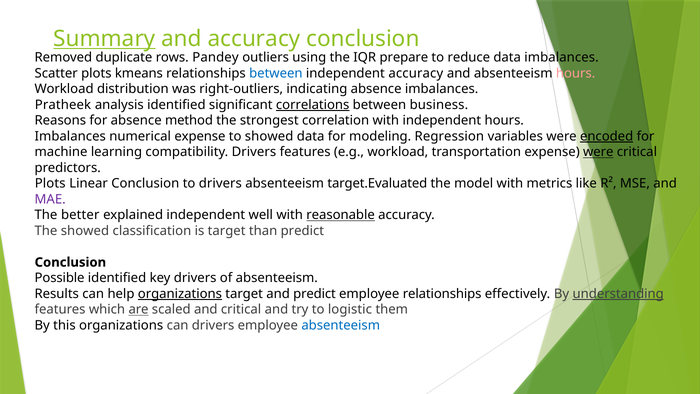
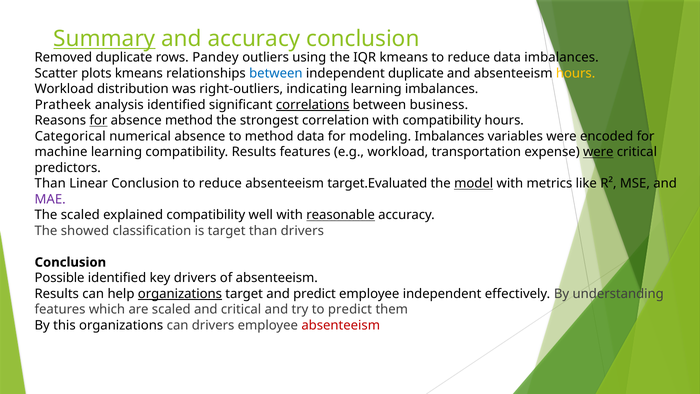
IQR prepare: prepare -> kmeans
independent accuracy: accuracy -> duplicate
hours at (576, 73) colour: pink -> yellow
indicating absence: absence -> learning
for at (98, 120) underline: none -> present
with independent: independent -> compatibility
Imbalances at (70, 136): Imbalances -> Categorical
numerical expense: expense -> absence
to showed: showed -> method
modeling Regression: Regression -> Imbalances
encoded underline: present -> none
compatibility Drivers: Drivers -> Results
Plots at (50, 183): Plots -> Than
drivers at (220, 183): drivers -> reduce
model underline: none -> present
The better: better -> scaled
explained independent: independent -> compatibility
than predict: predict -> drivers
employee relationships: relationships -> independent
understanding underline: present -> none
are underline: present -> none
to logistic: logistic -> predict
absenteeism at (341, 325) colour: blue -> red
